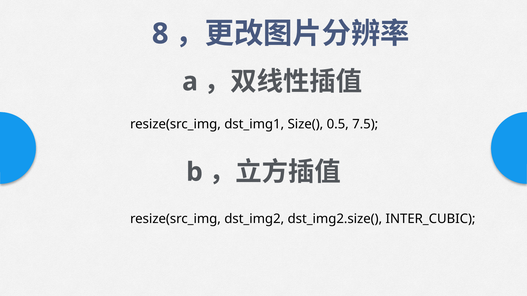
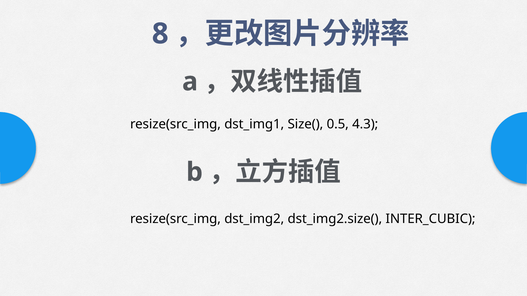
7.5: 7.5 -> 4.3
